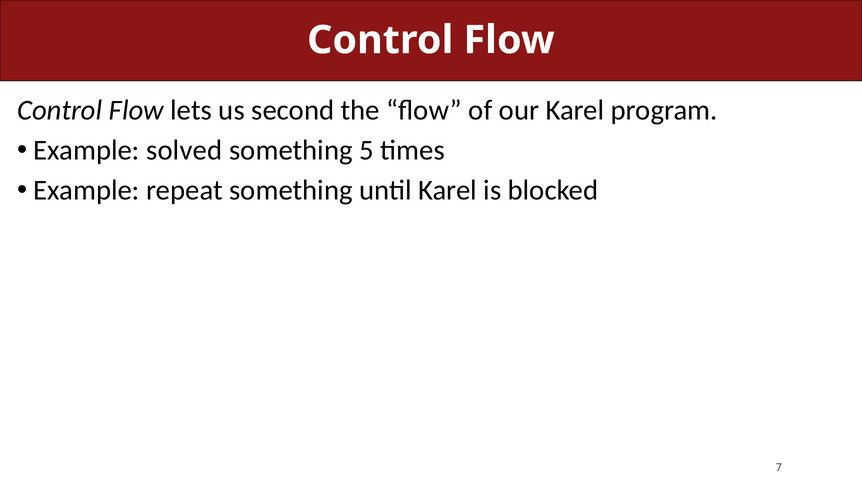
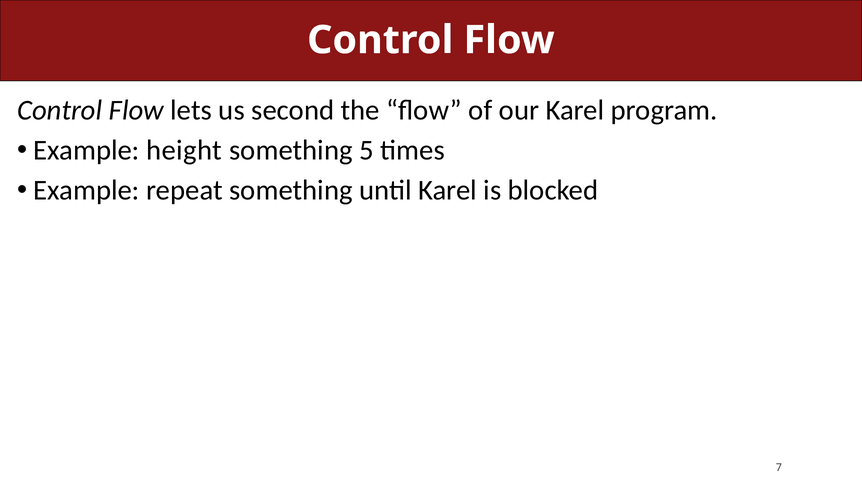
solved: solved -> height
